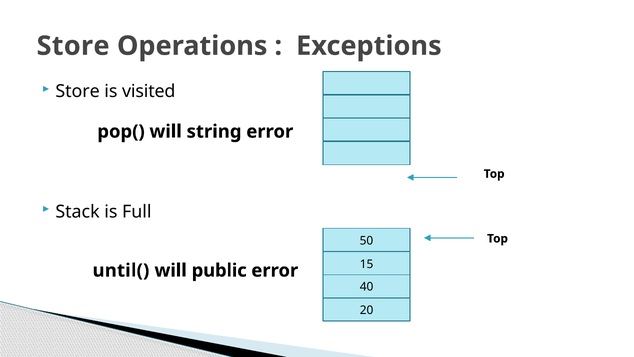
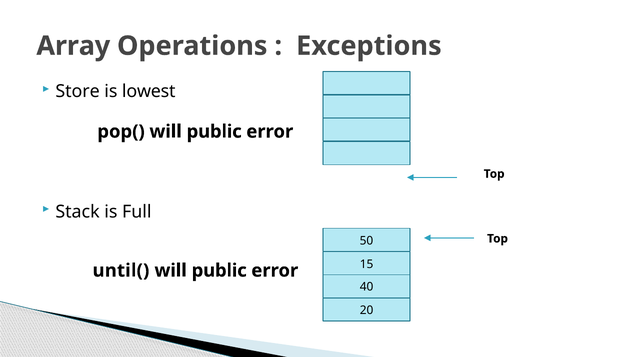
Store at (73, 46): Store -> Array
visited: visited -> lowest
pop( will string: string -> public
